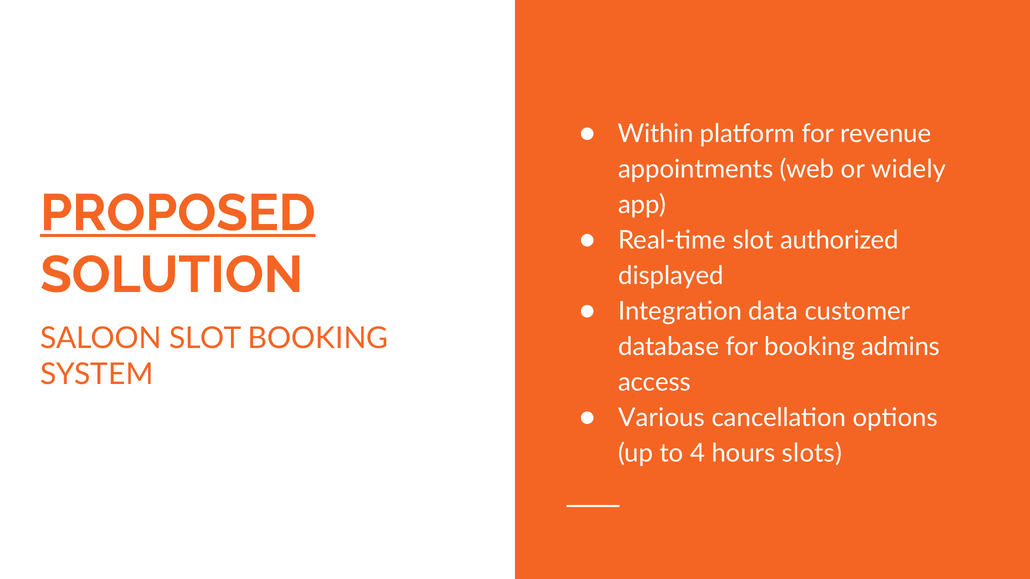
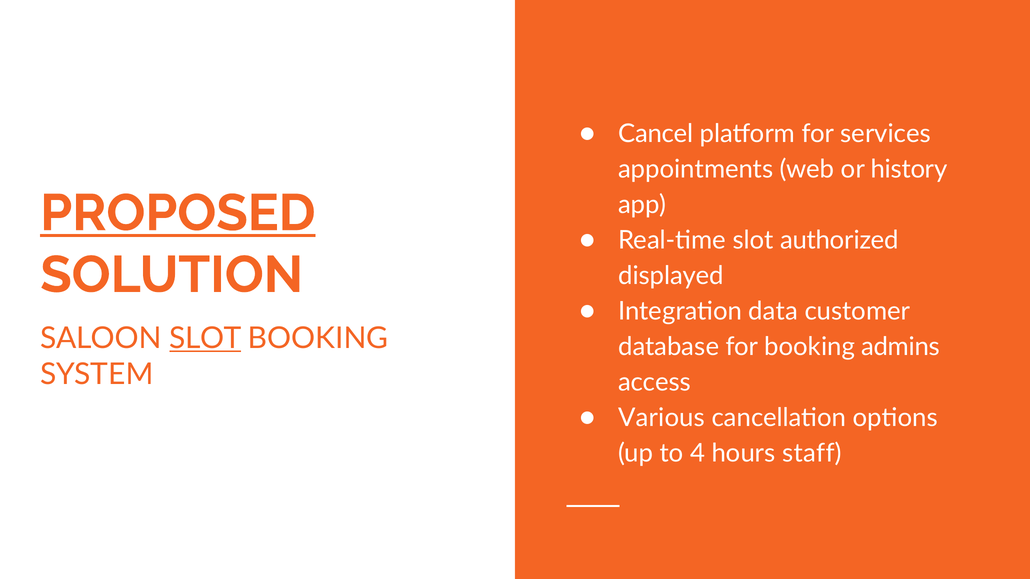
Within: Within -> Cancel
revenue: revenue -> services
widely: widely -> history
SLOT at (205, 339) underline: none -> present
slots: slots -> staff
